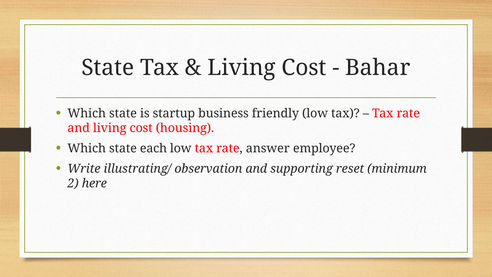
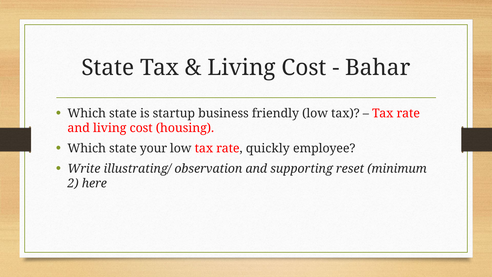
each: each -> your
answer: answer -> quickly
